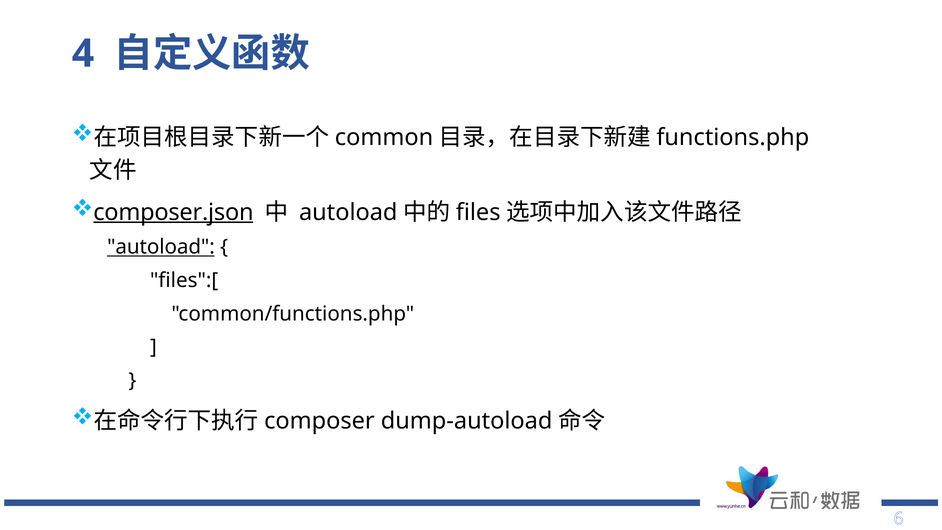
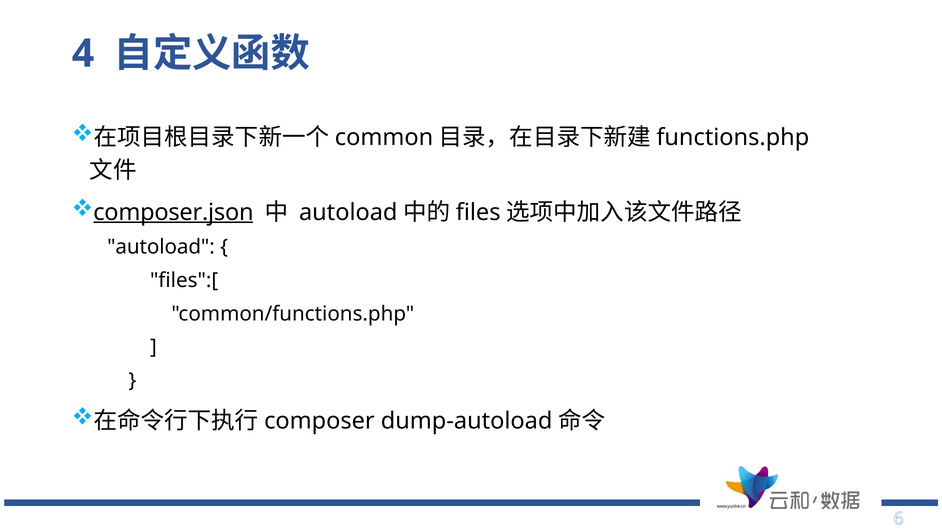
autoload at (161, 247) underline: present -> none
